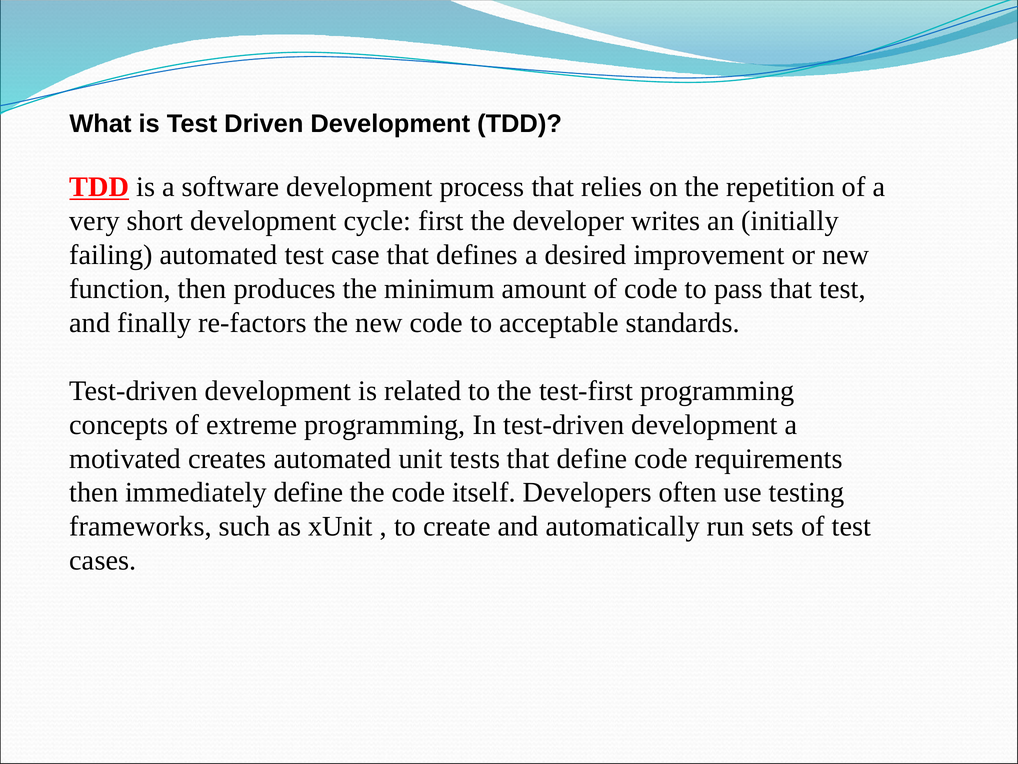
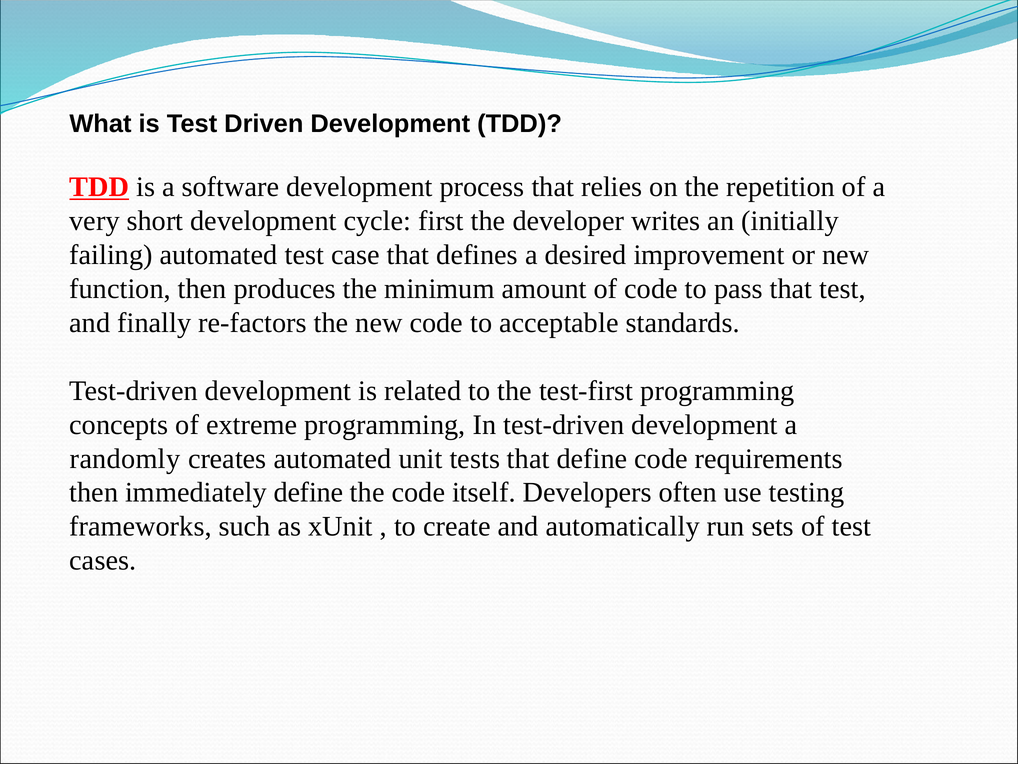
motivated: motivated -> randomly
